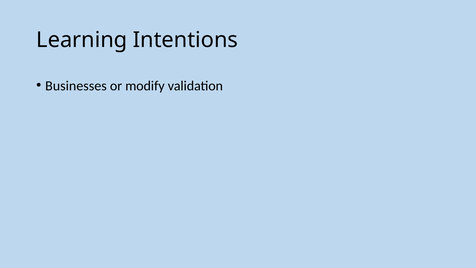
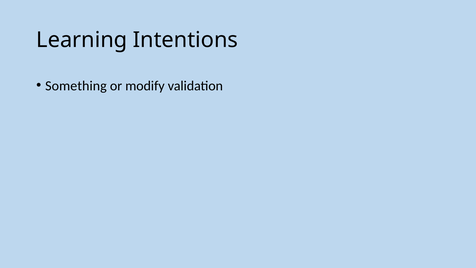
Businesses: Businesses -> Something
